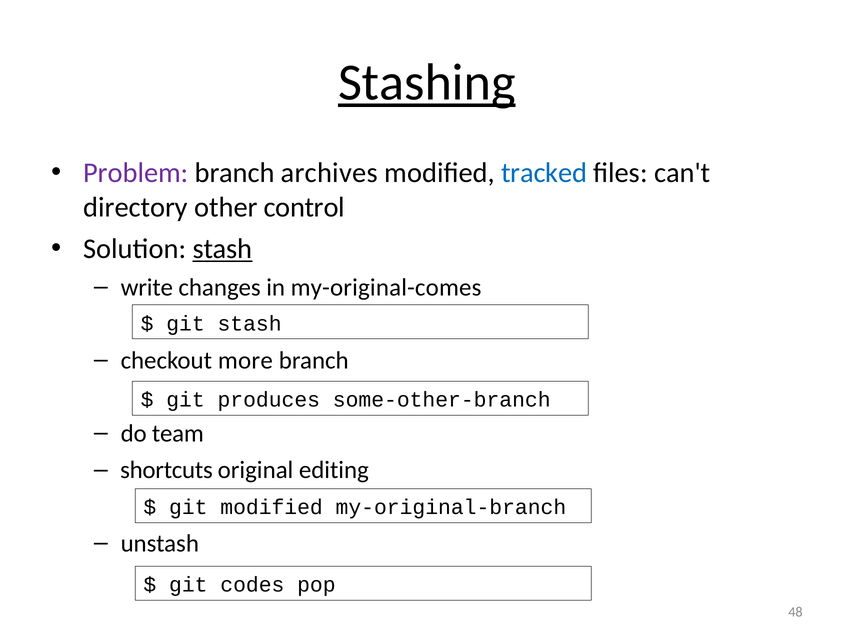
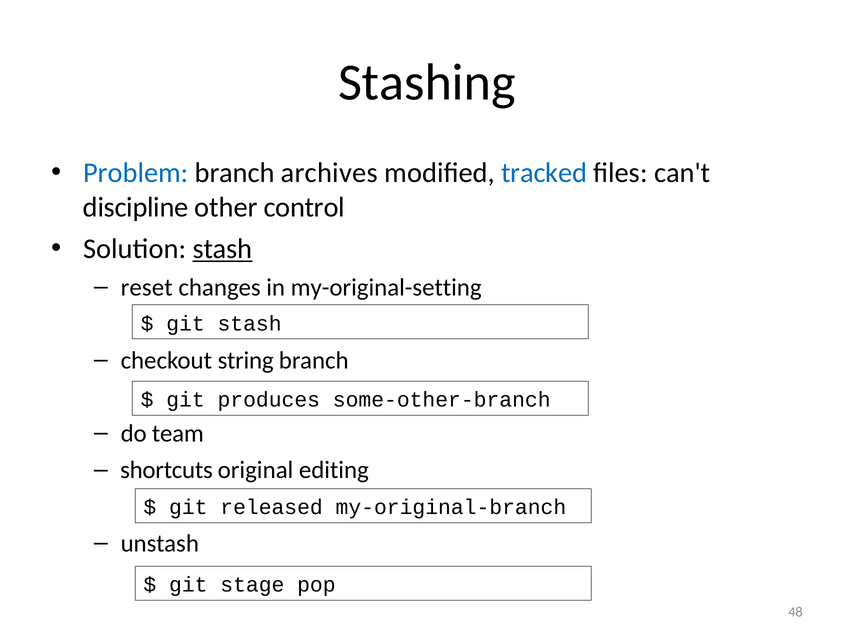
Stashing underline: present -> none
Problem colour: purple -> blue
directory: directory -> discipline
write: write -> reset
my-original-comes: my-original-comes -> my-original-setting
more: more -> string
git modified: modified -> released
codes: codes -> stage
